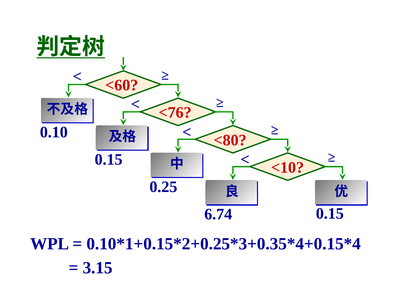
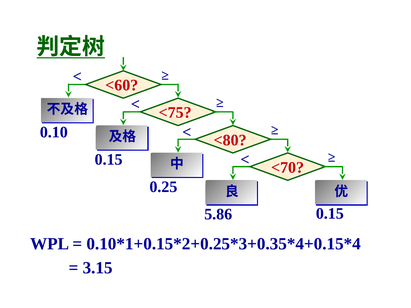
<76: <76 -> <75
<10: <10 -> <70
6.74: 6.74 -> 5.86
